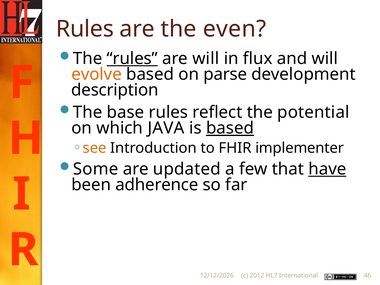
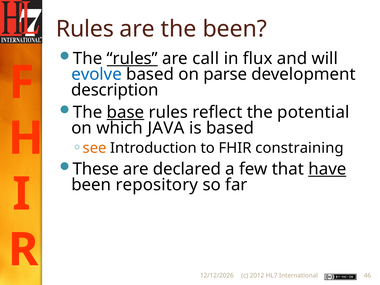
the even: even -> been
are will: will -> call
evolve colour: orange -> blue
base underline: none -> present
based at (230, 128) underline: present -> none
implementer: implementer -> constraining
Some: Some -> These
updated: updated -> declared
adherence: adherence -> repository
